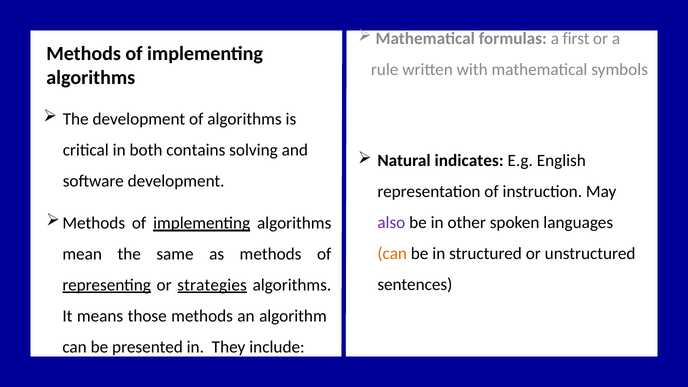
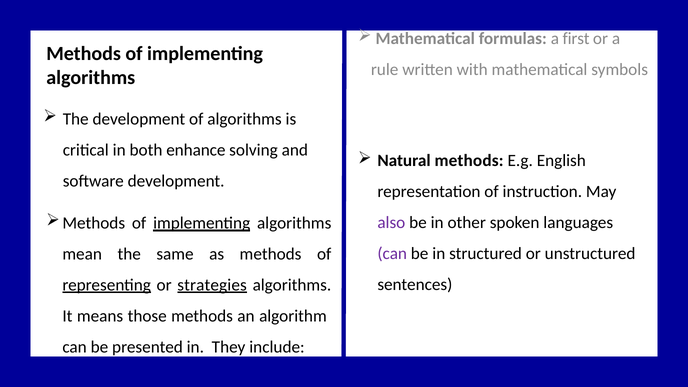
contains: contains -> enhance
Natural indicates: indicates -> methods
can at (392, 254) colour: orange -> purple
